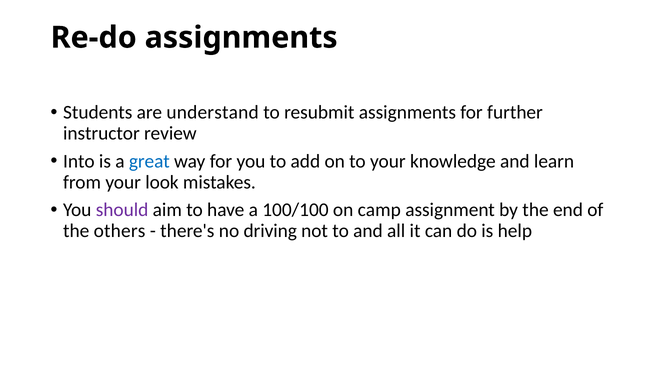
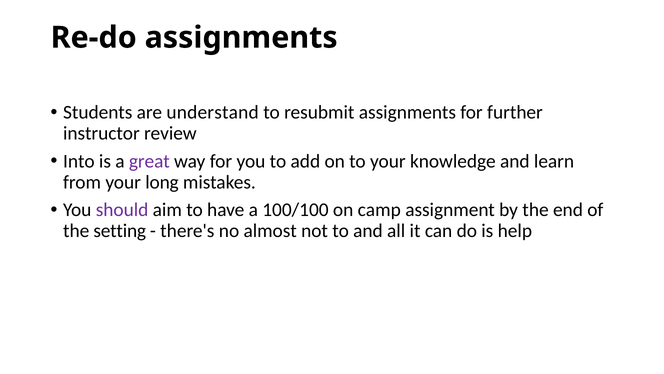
great colour: blue -> purple
look: look -> long
others: others -> setting
driving: driving -> almost
